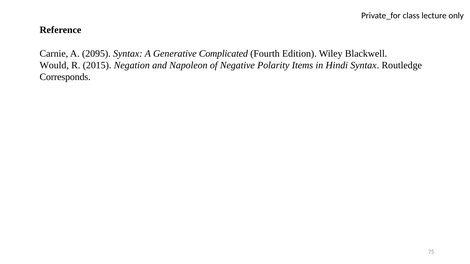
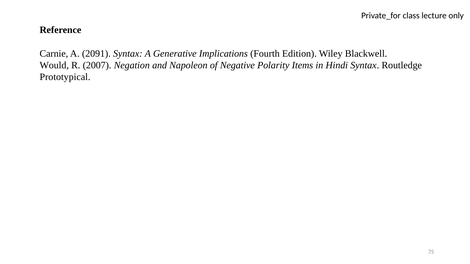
2095: 2095 -> 2091
Complicated: Complicated -> Implications
2015: 2015 -> 2007
Corresponds: Corresponds -> Prototypical
